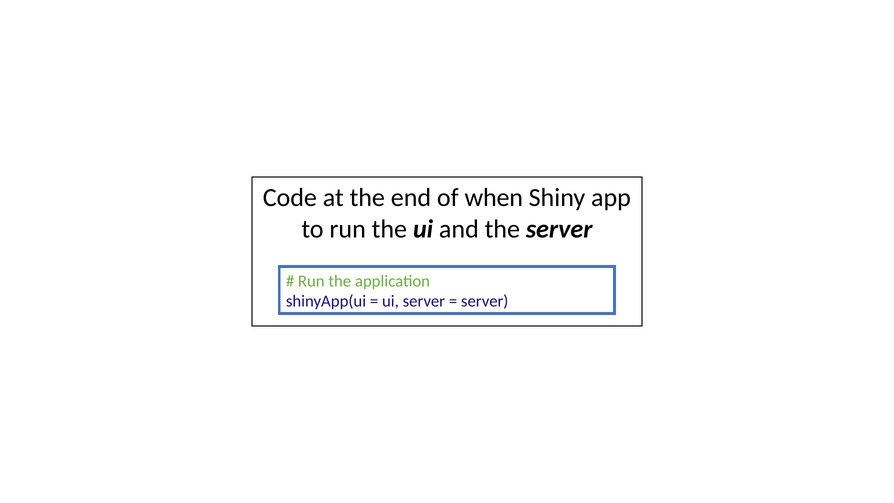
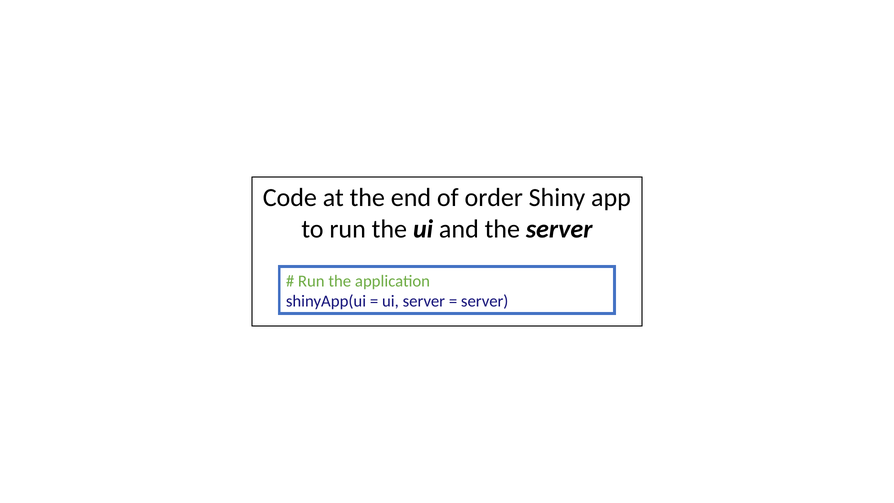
when: when -> order
